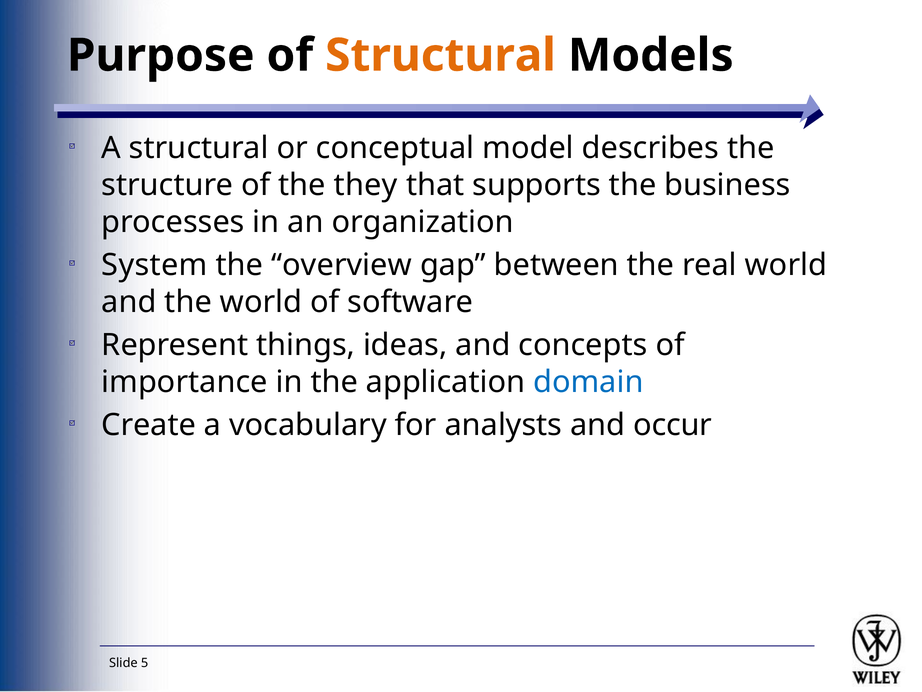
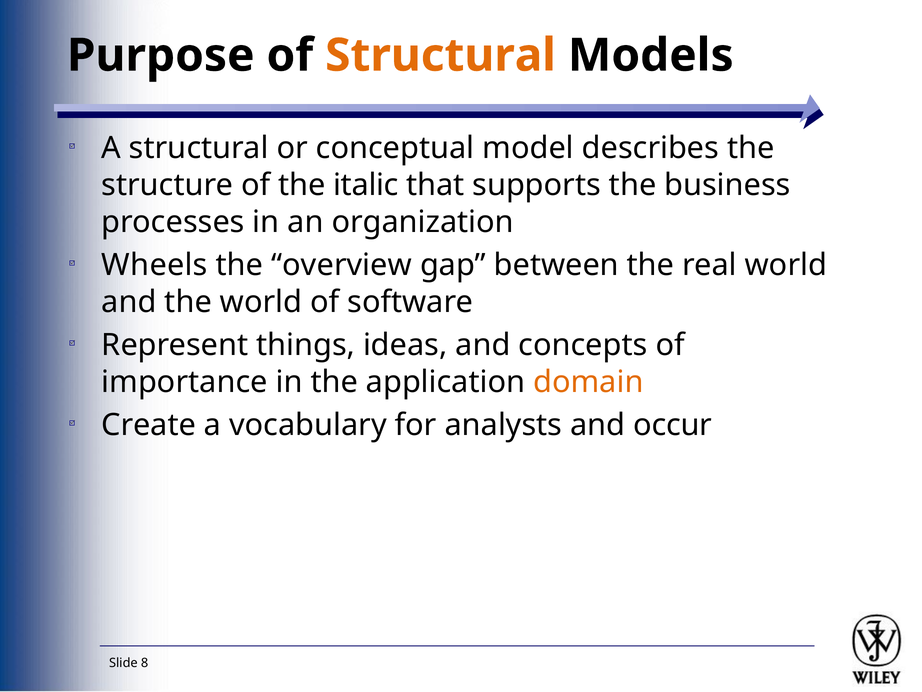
they: they -> italic
System: System -> Wheels
domain colour: blue -> orange
5: 5 -> 8
